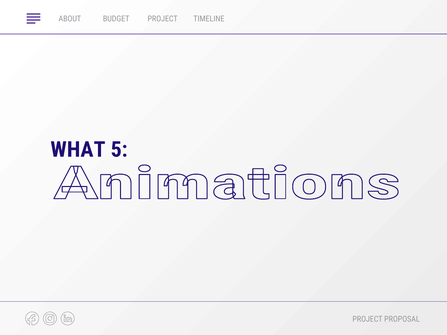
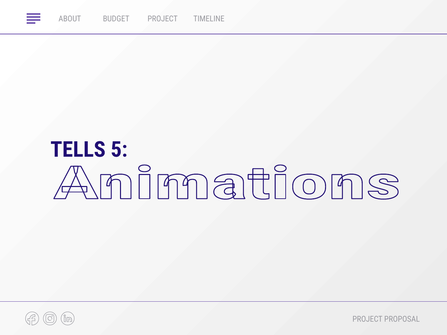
WHAT: WHAT -> TELLS
